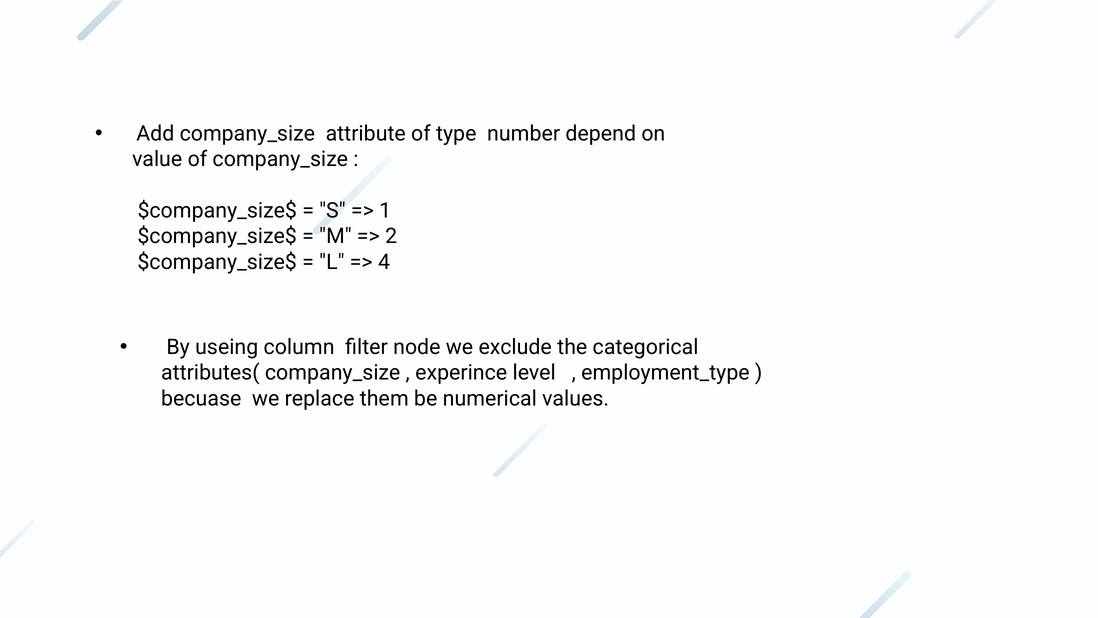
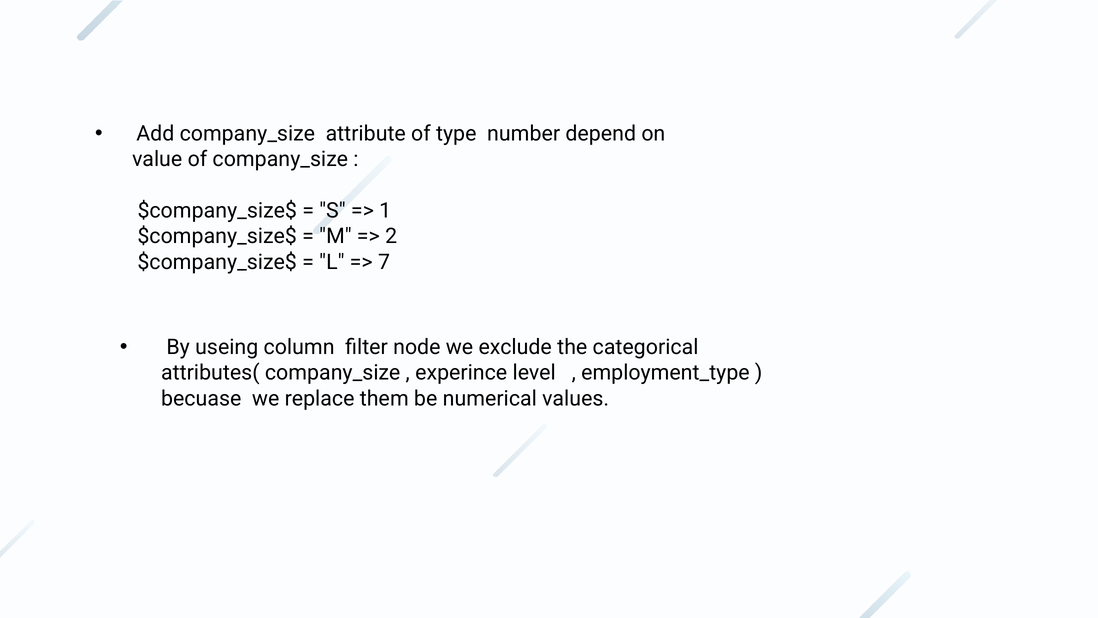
4: 4 -> 7
